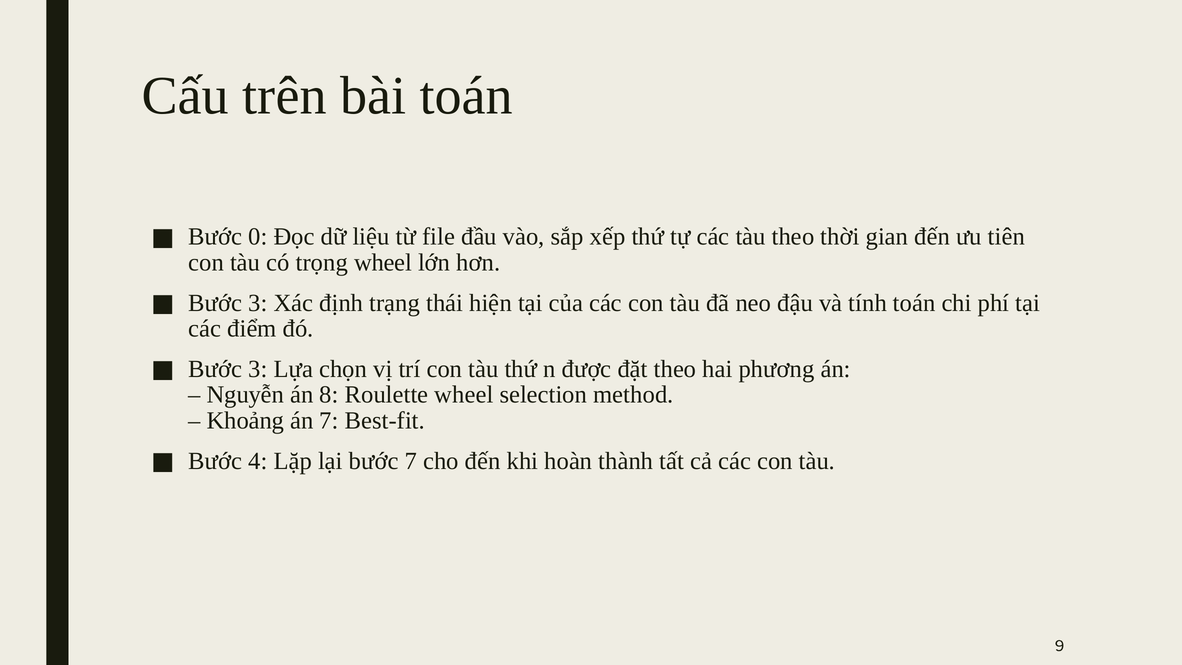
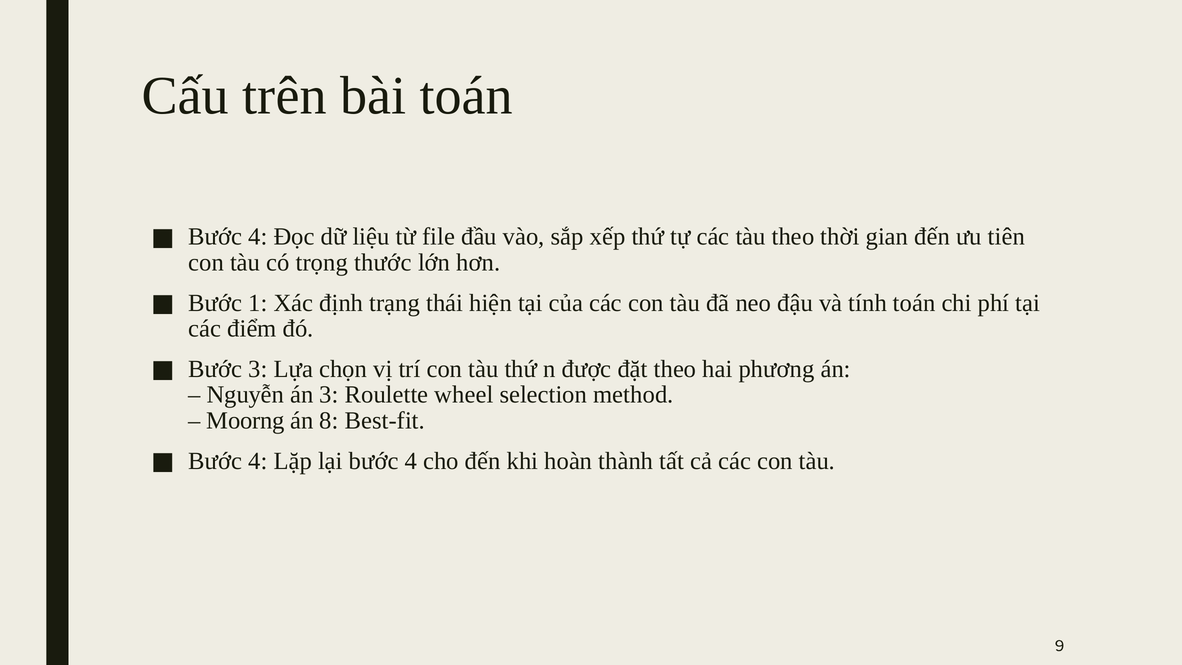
0 at (258, 237): 0 -> 4
trọng wheel: wheel -> thước
3 at (258, 303): 3 -> 1
án 8: 8 -> 3
Khoảng: Khoảng -> Moorng
án 7: 7 -> 8
lại bước 7: 7 -> 4
